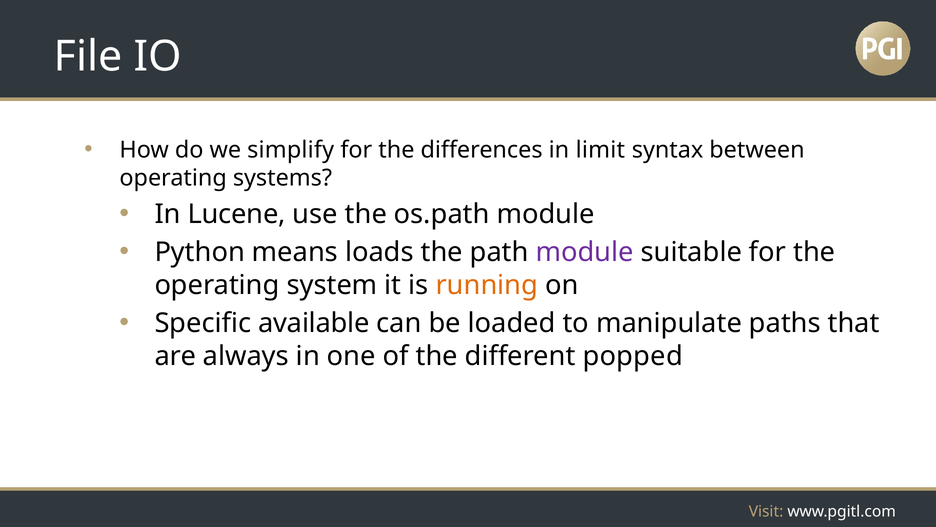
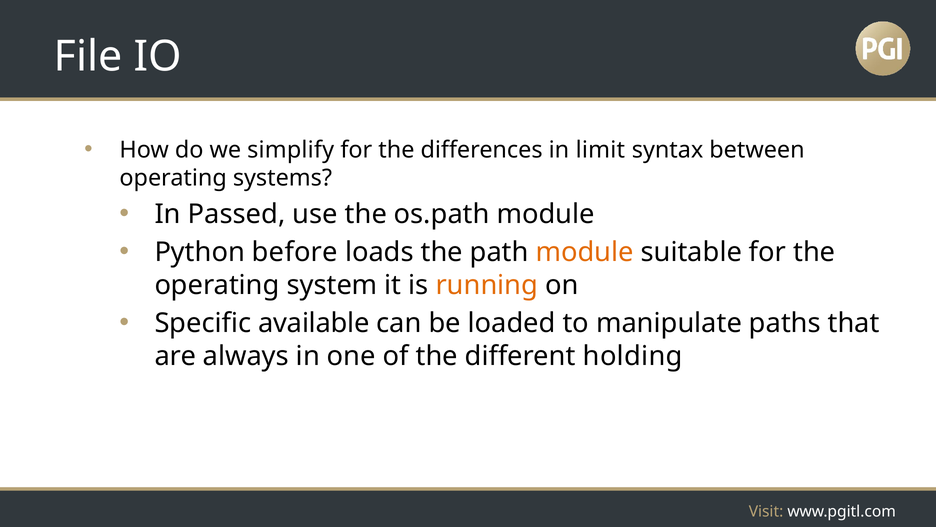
Lucene: Lucene -> Passed
means: means -> before
module at (585, 252) colour: purple -> orange
popped: popped -> holding
